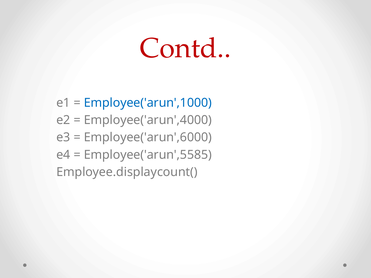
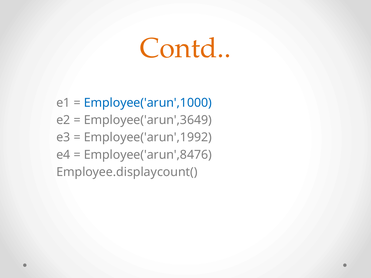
Contd colour: red -> orange
Employee('arun',4000: Employee('arun',4000 -> Employee('arun',3649
Employee('arun',6000: Employee('arun',6000 -> Employee('arun',1992
Employee('arun',5585: Employee('arun',5585 -> Employee('arun',8476
